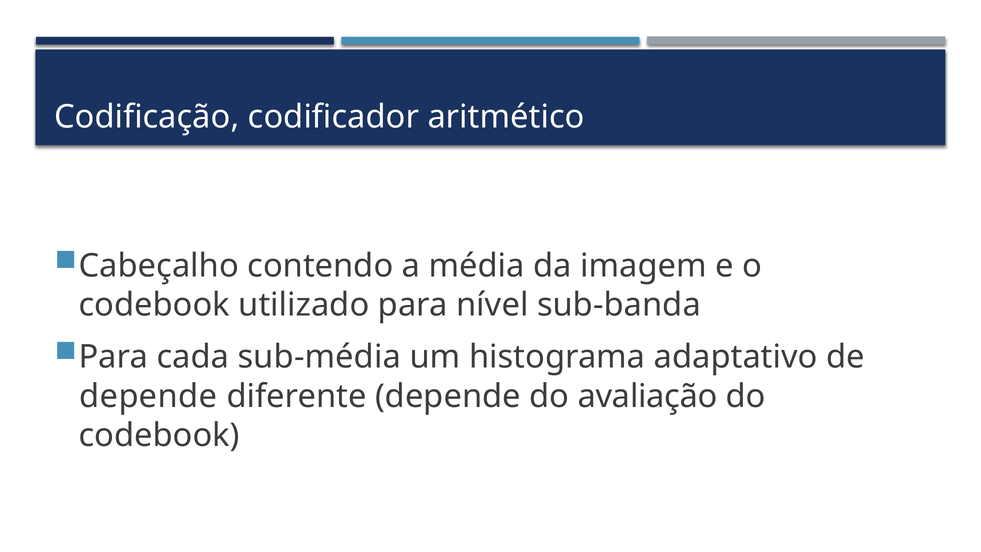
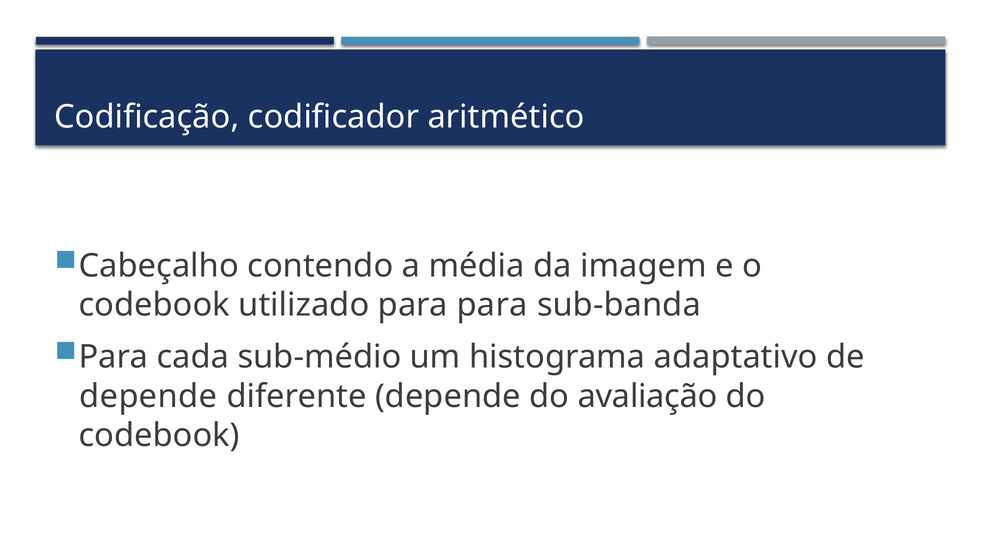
para nível: nível -> para
sub-média: sub-média -> sub-médio
